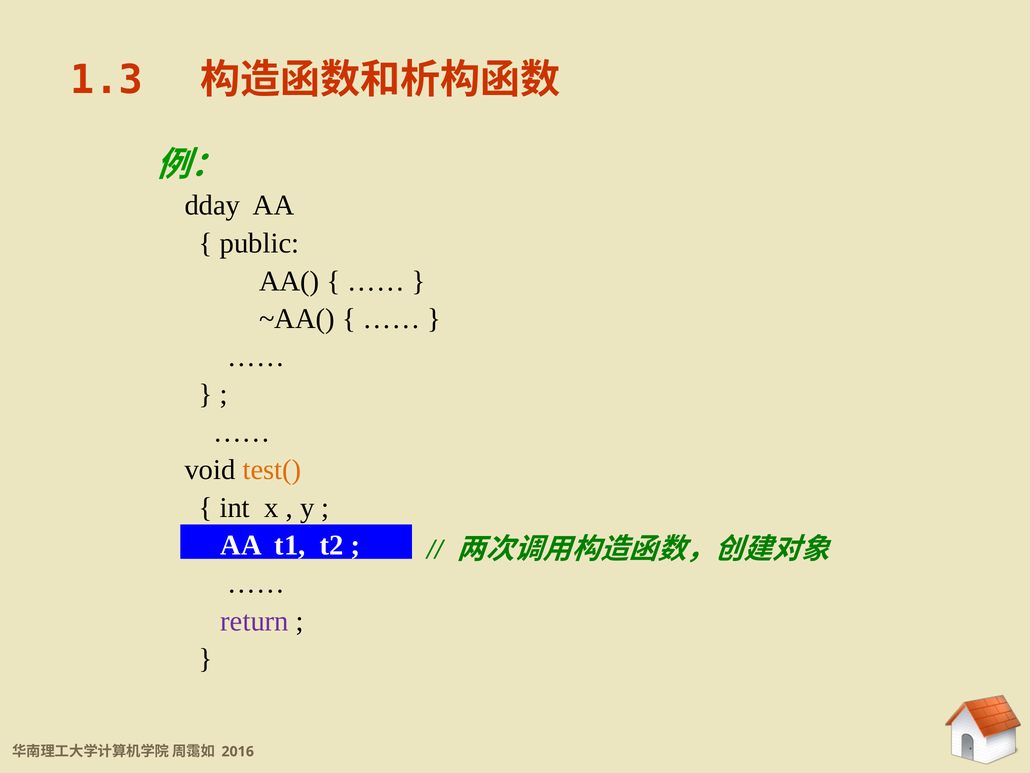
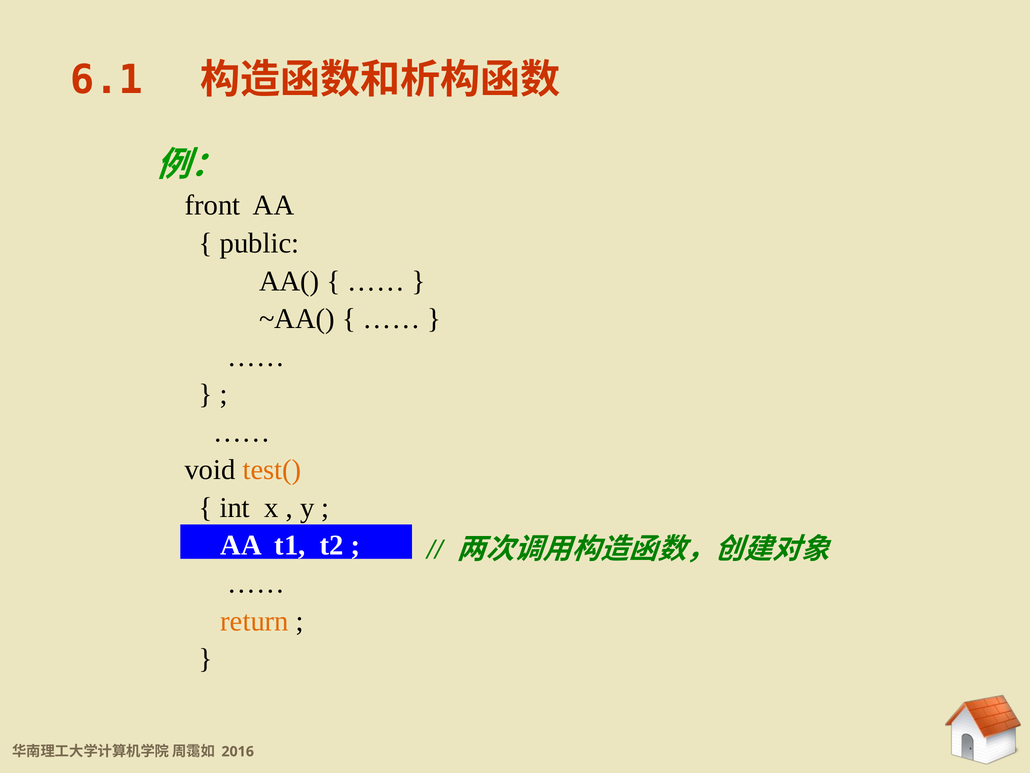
1.3: 1.3 -> 6.1
dday: dday -> front
return colour: purple -> orange
